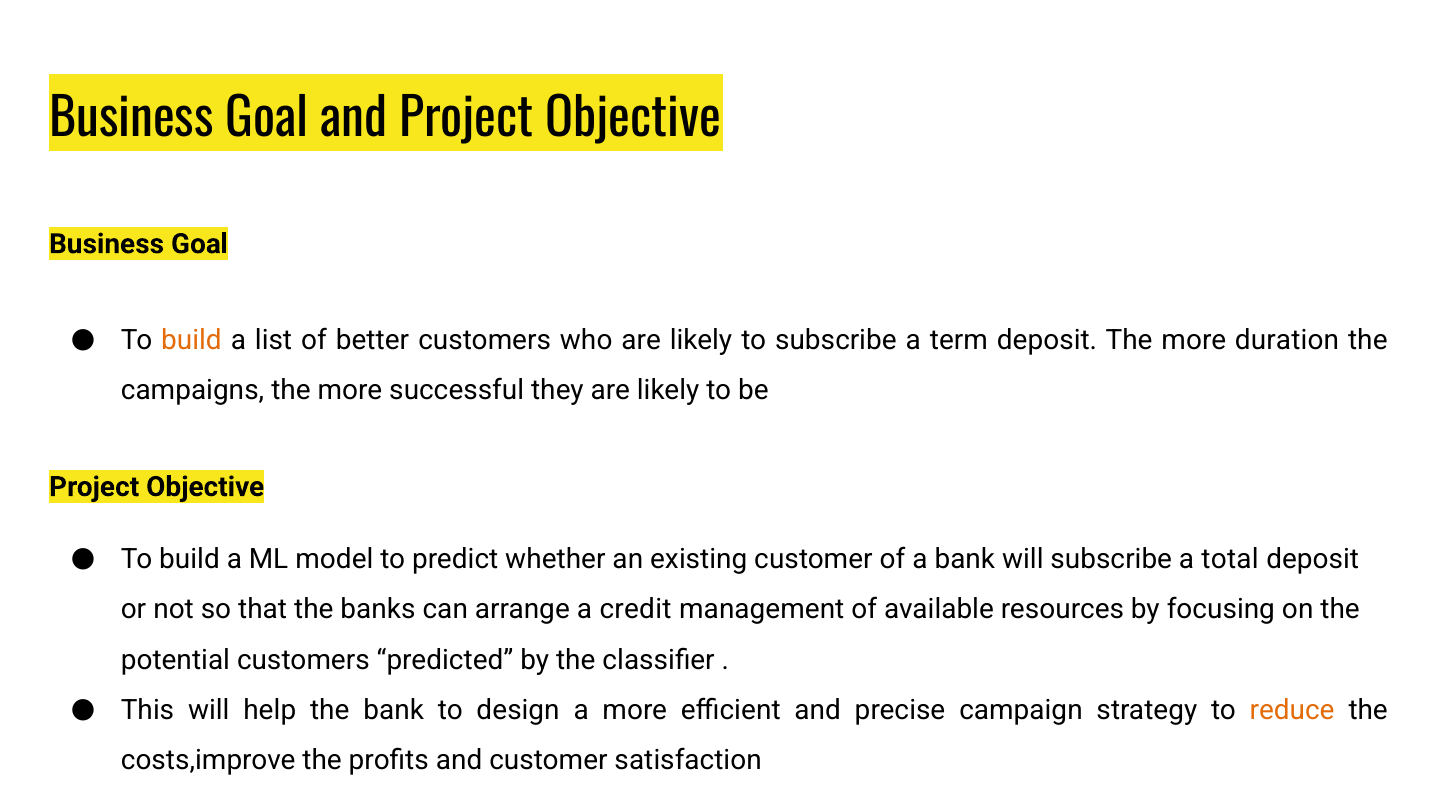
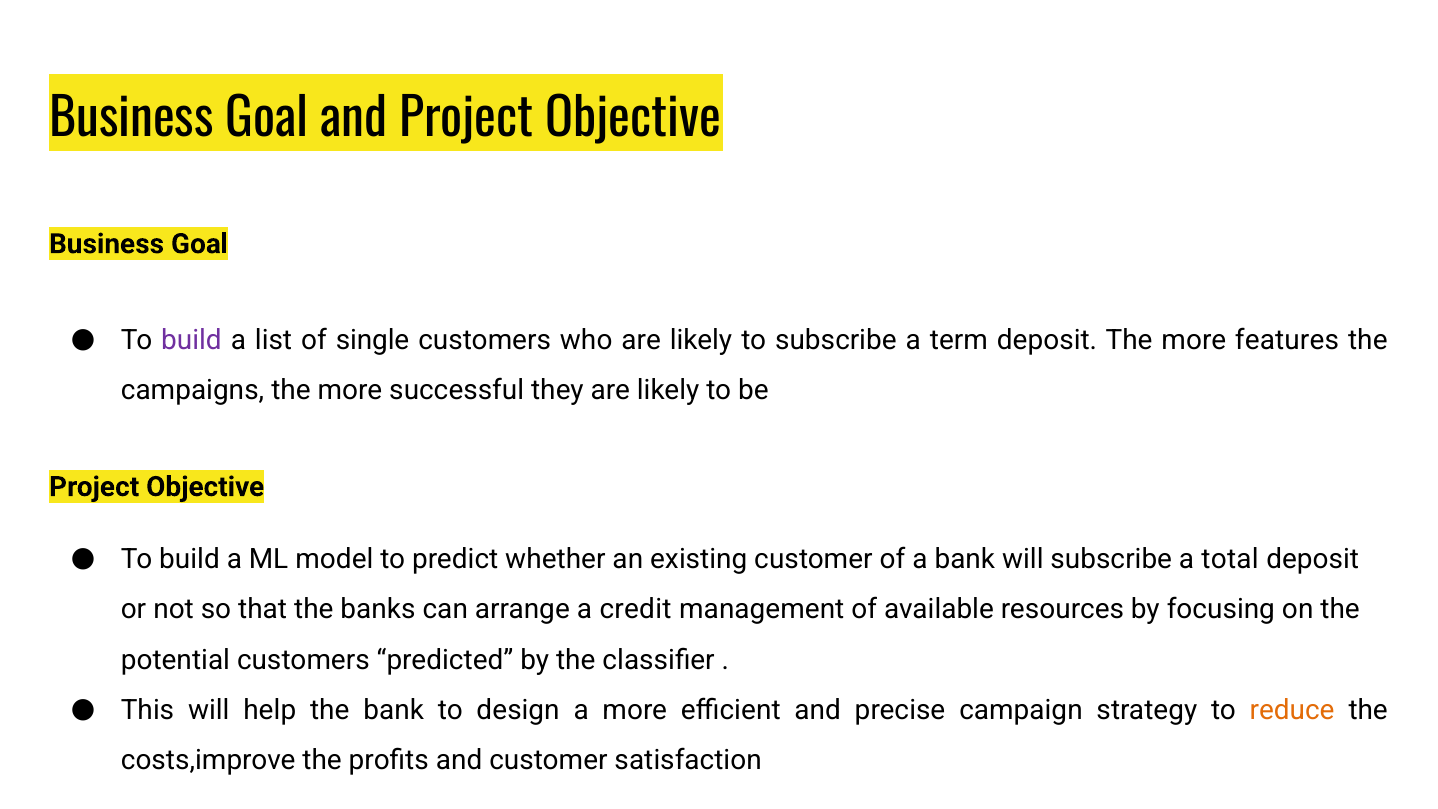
build at (191, 340) colour: orange -> purple
better: better -> single
duration: duration -> features
